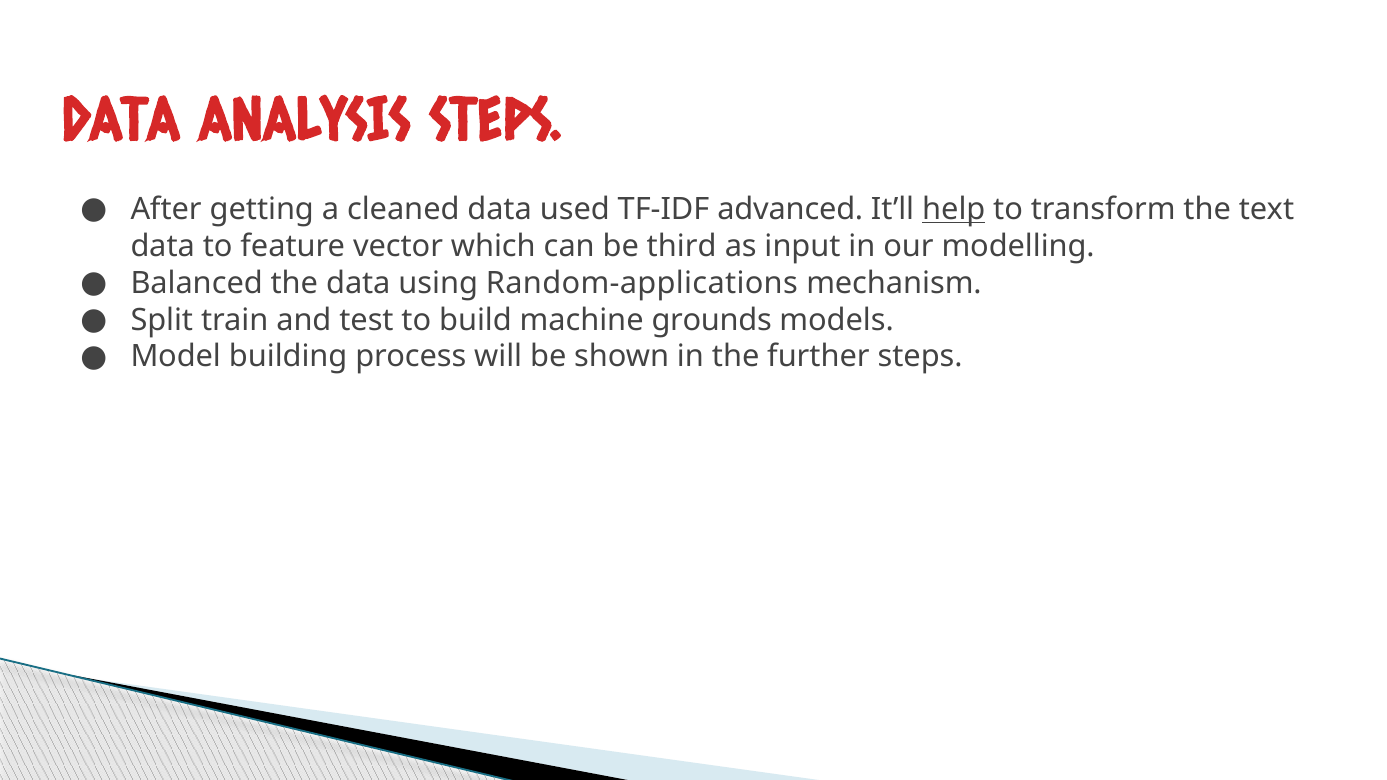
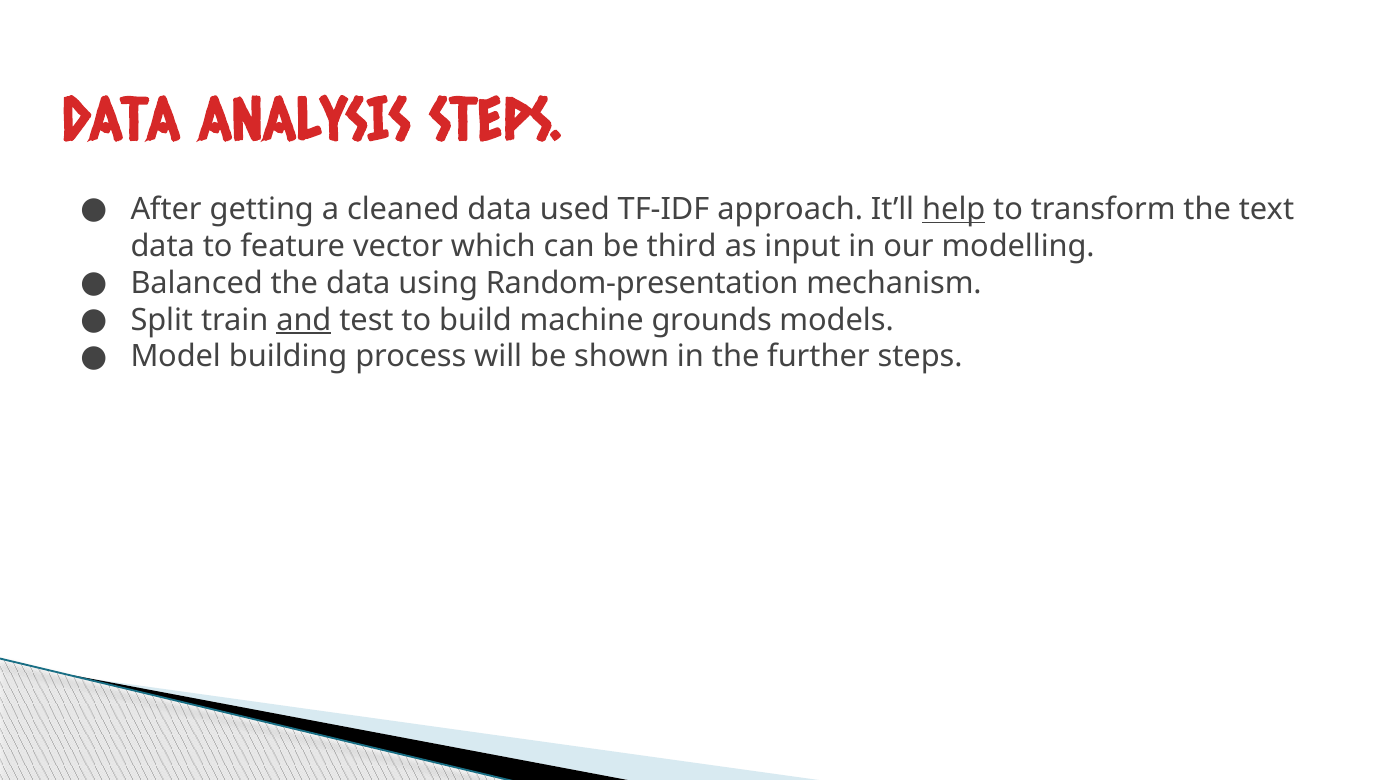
advanced: advanced -> approach
Random-applications: Random-applications -> Random-presentation
and underline: none -> present
